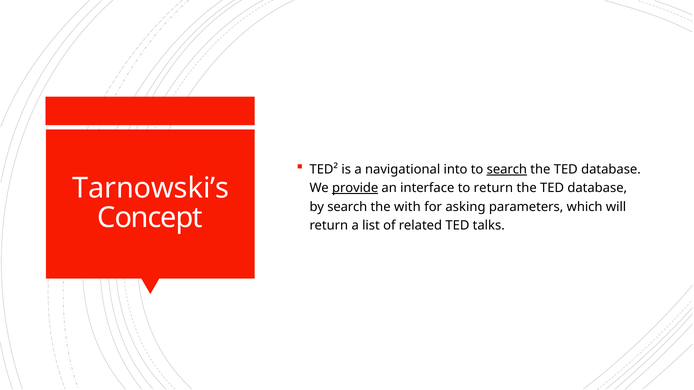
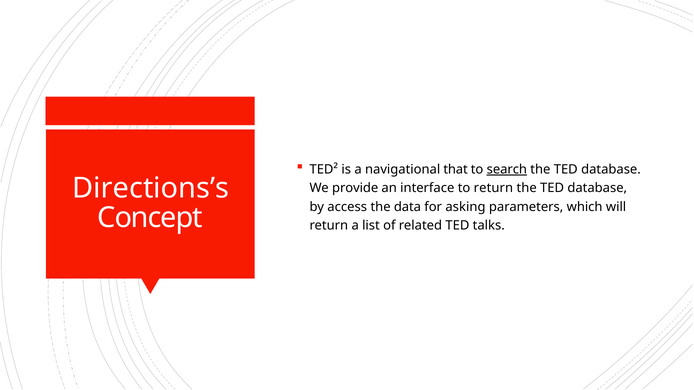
into: into -> that
Tarnowski’s: Tarnowski’s -> Directions’s
provide underline: present -> none
by search: search -> access
with: with -> data
